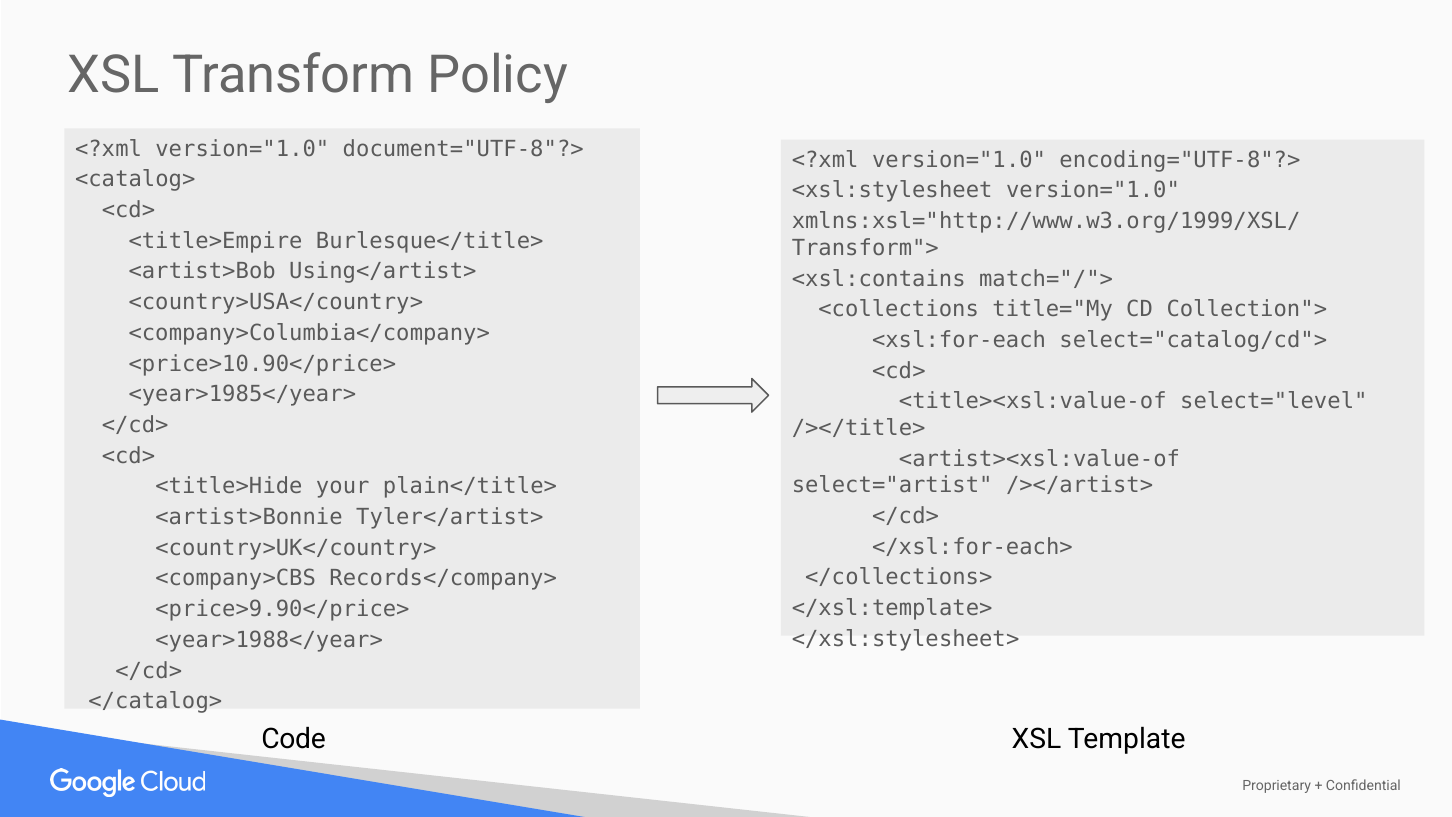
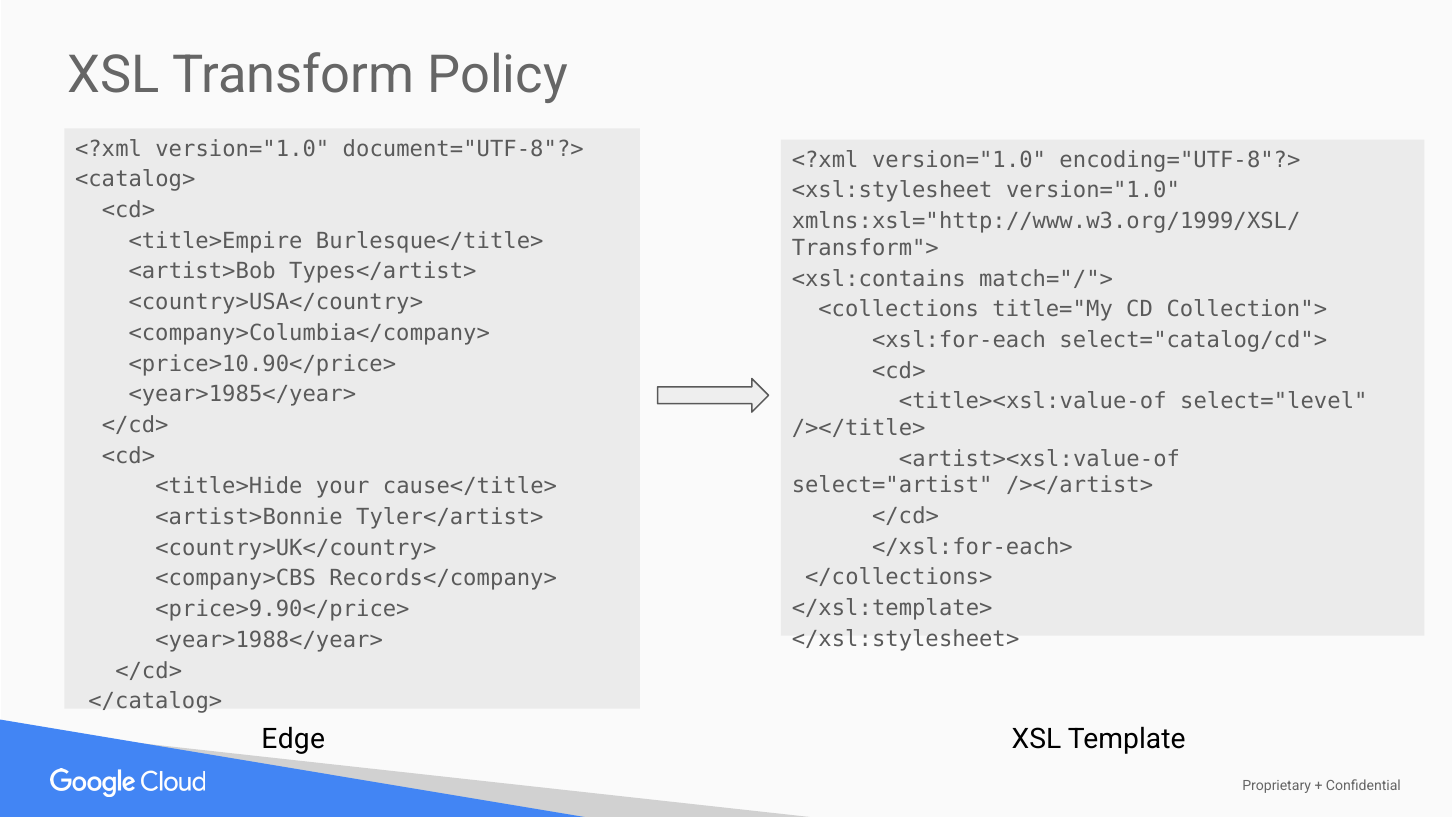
Using</artist>: Using</artist> -> Types</artist>
plain</title>: plain</title> -> cause</title>
Code: Code -> Edge
